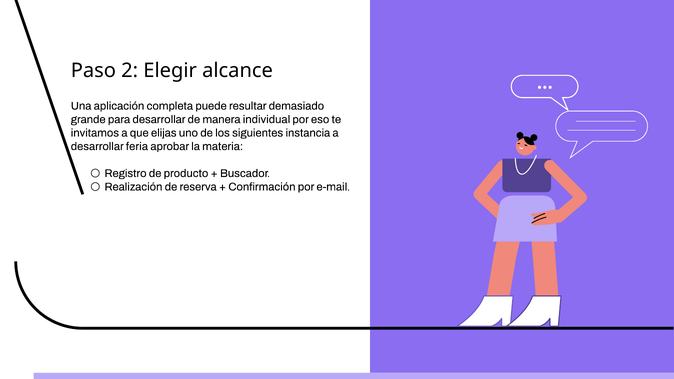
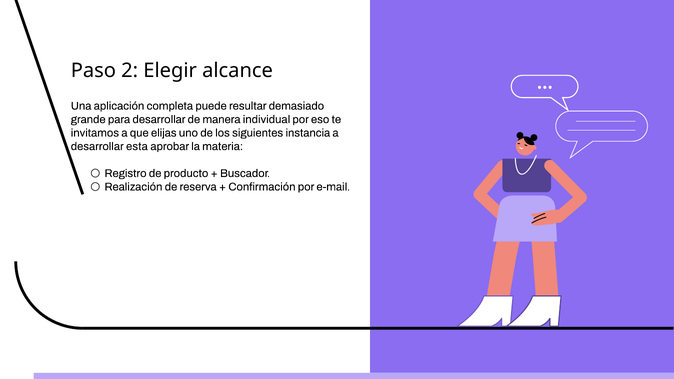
feria: feria -> esta
